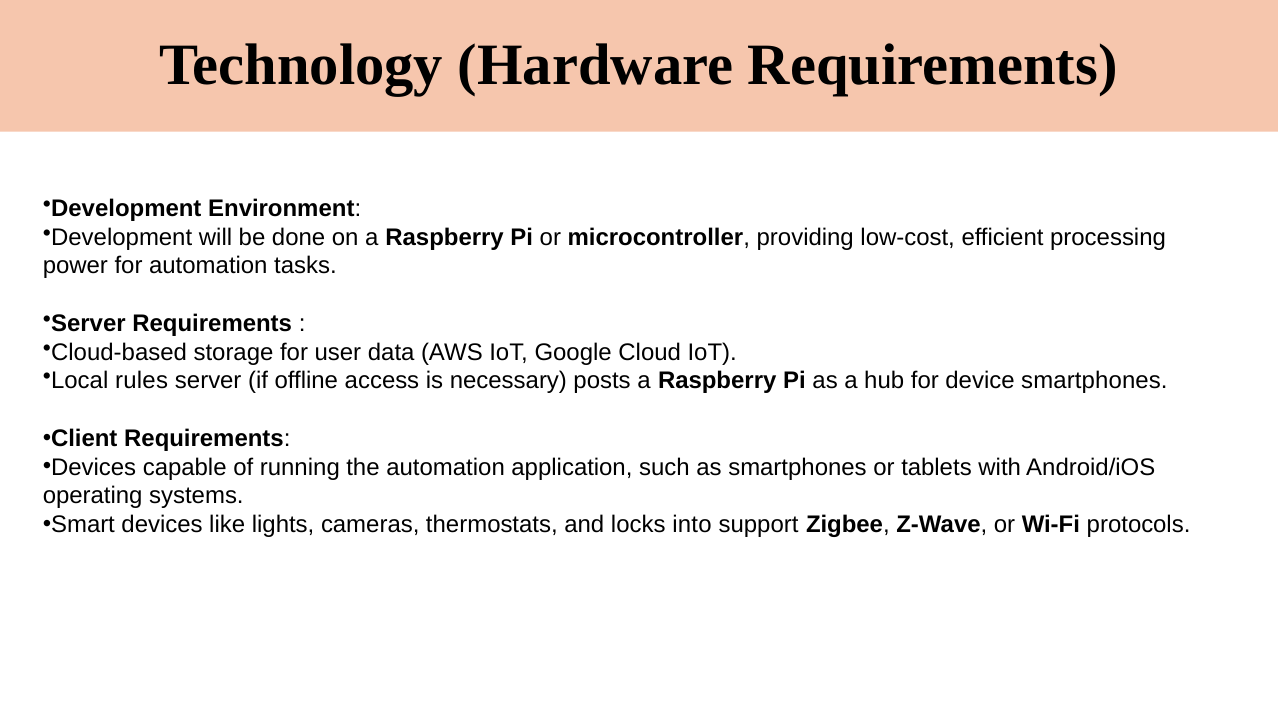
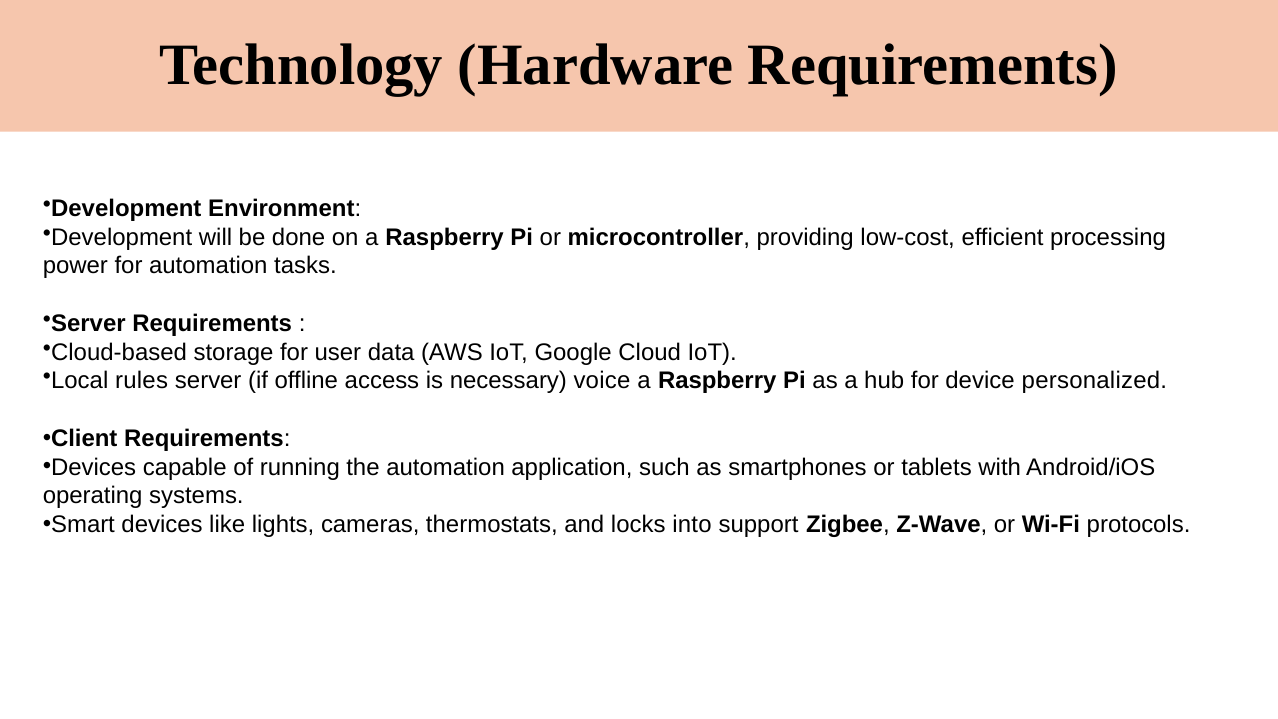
posts: posts -> voice
device smartphones: smartphones -> personalized
